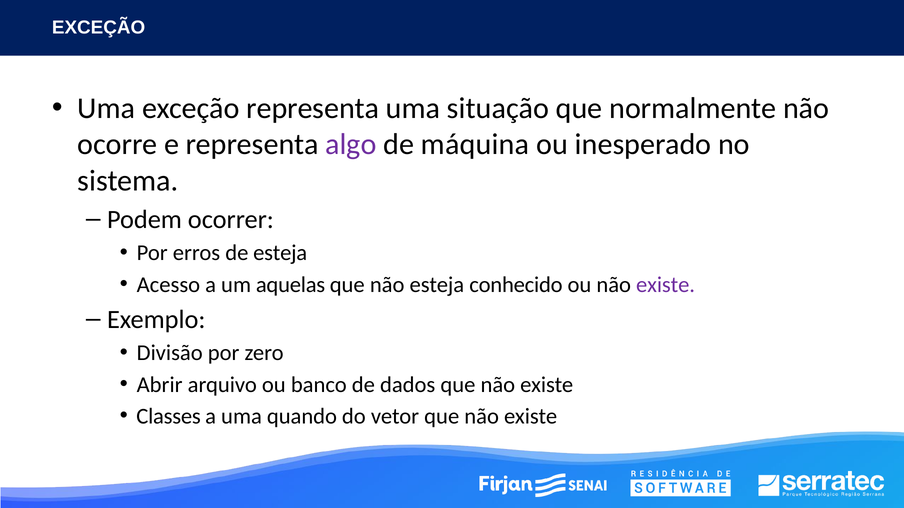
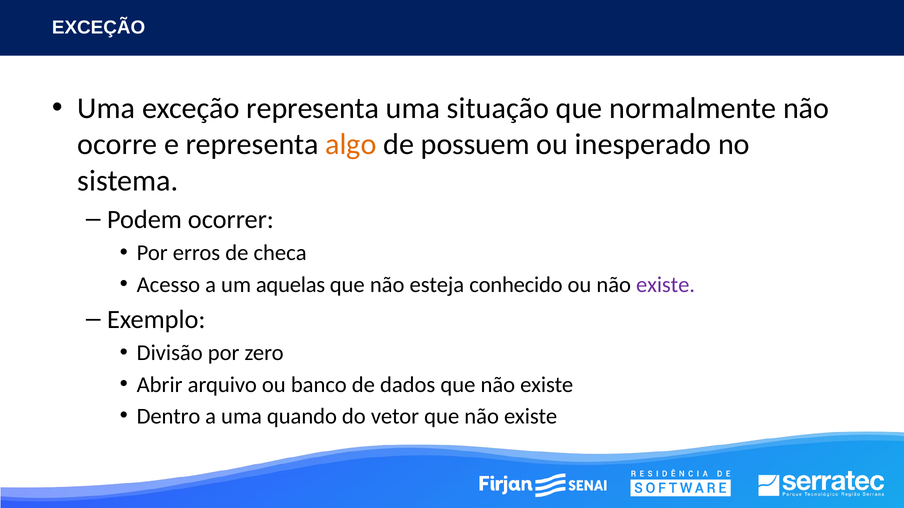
algo colour: purple -> orange
máquina: máquina -> possuem
de esteja: esteja -> checa
Classes: Classes -> Dentro
